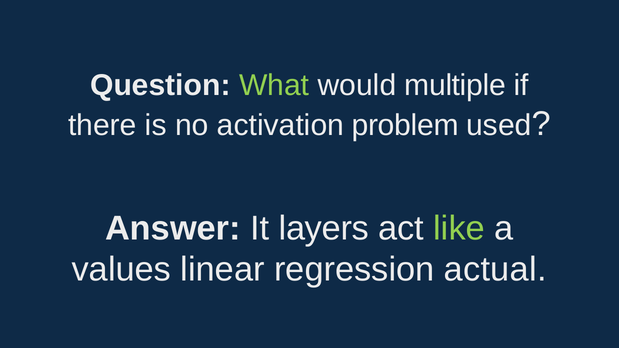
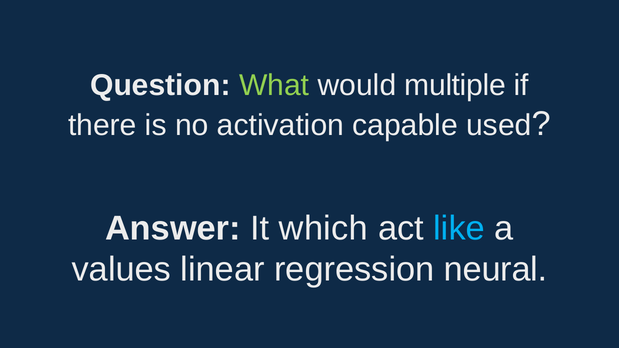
problem: problem -> capable
layers: layers -> which
like colour: light green -> light blue
actual: actual -> neural
